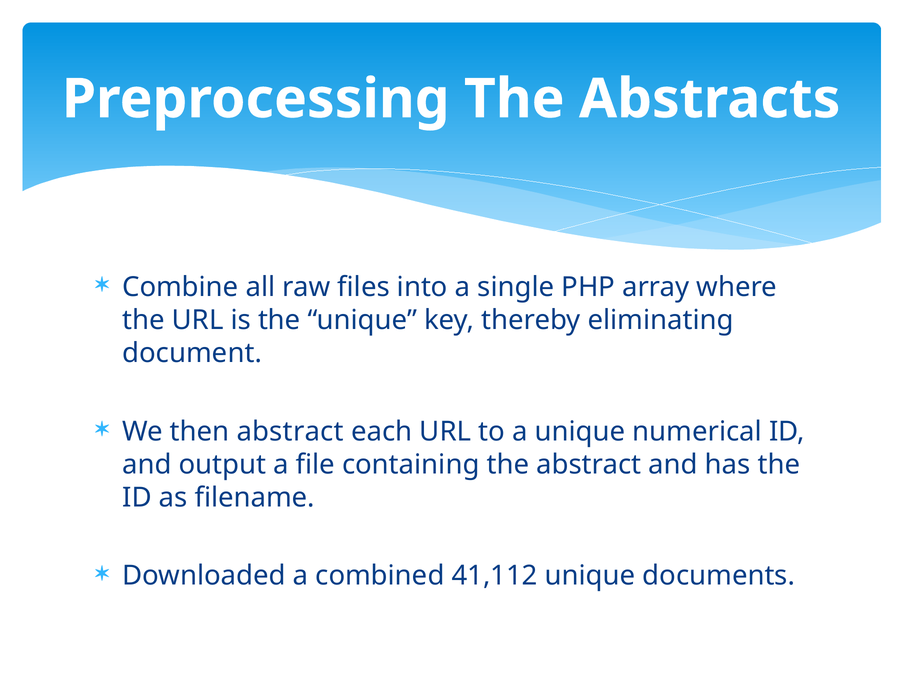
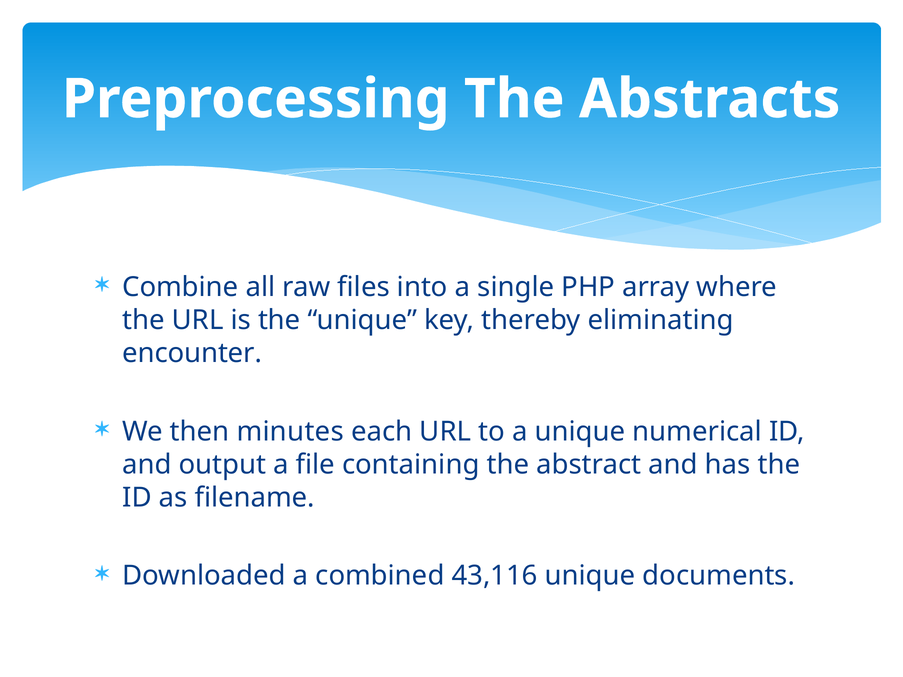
document: document -> encounter
then abstract: abstract -> minutes
41,112: 41,112 -> 43,116
